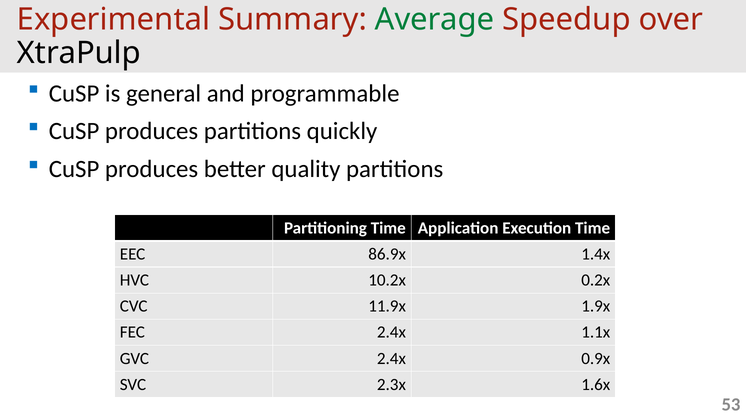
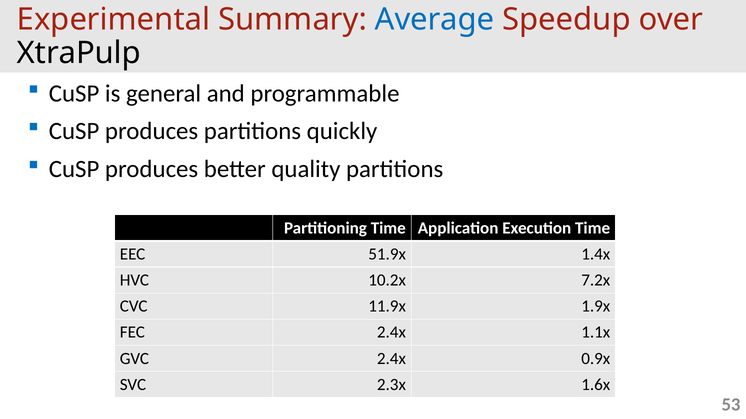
Average colour: green -> blue
86.9x: 86.9x -> 51.9x
0.2x: 0.2x -> 7.2x
